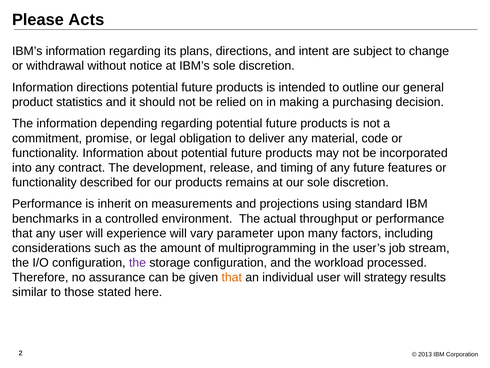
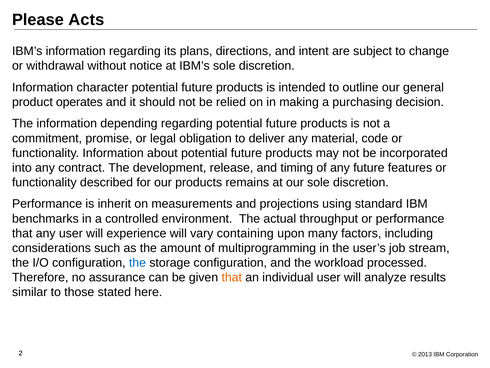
Information directions: directions -> character
statistics: statistics -> operates
parameter: parameter -> containing
the at (138, 262) colour: purple -> blue
strategy: strategy -> analyze
